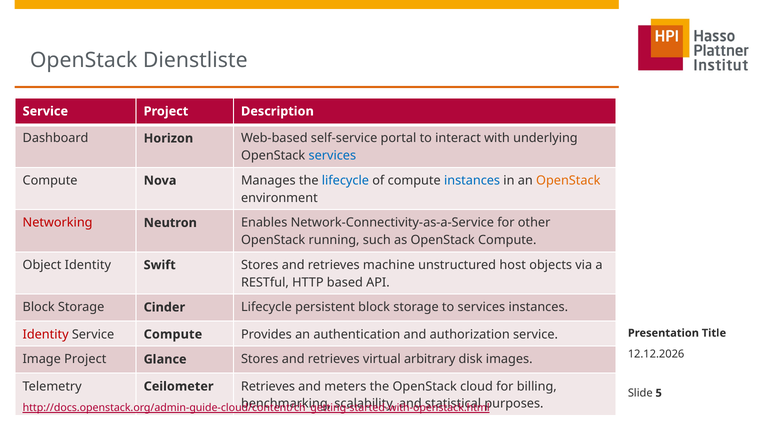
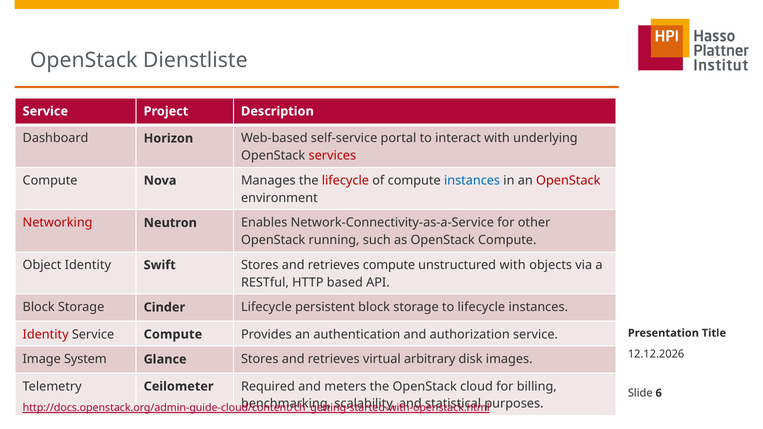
services at (332, 156) colour: blue -> red
lifecycle at (345, 181) colour: blue -> red
OpenStack at (568, 181) colour: orange -> red
retrieves machine: machine -> compute
unstructured host: host -> with
to services: services -> lifecycle
Image Project: Project -> System
Ceilometer Retrieves: Retrieves -> Required
5: 5 -> 6
